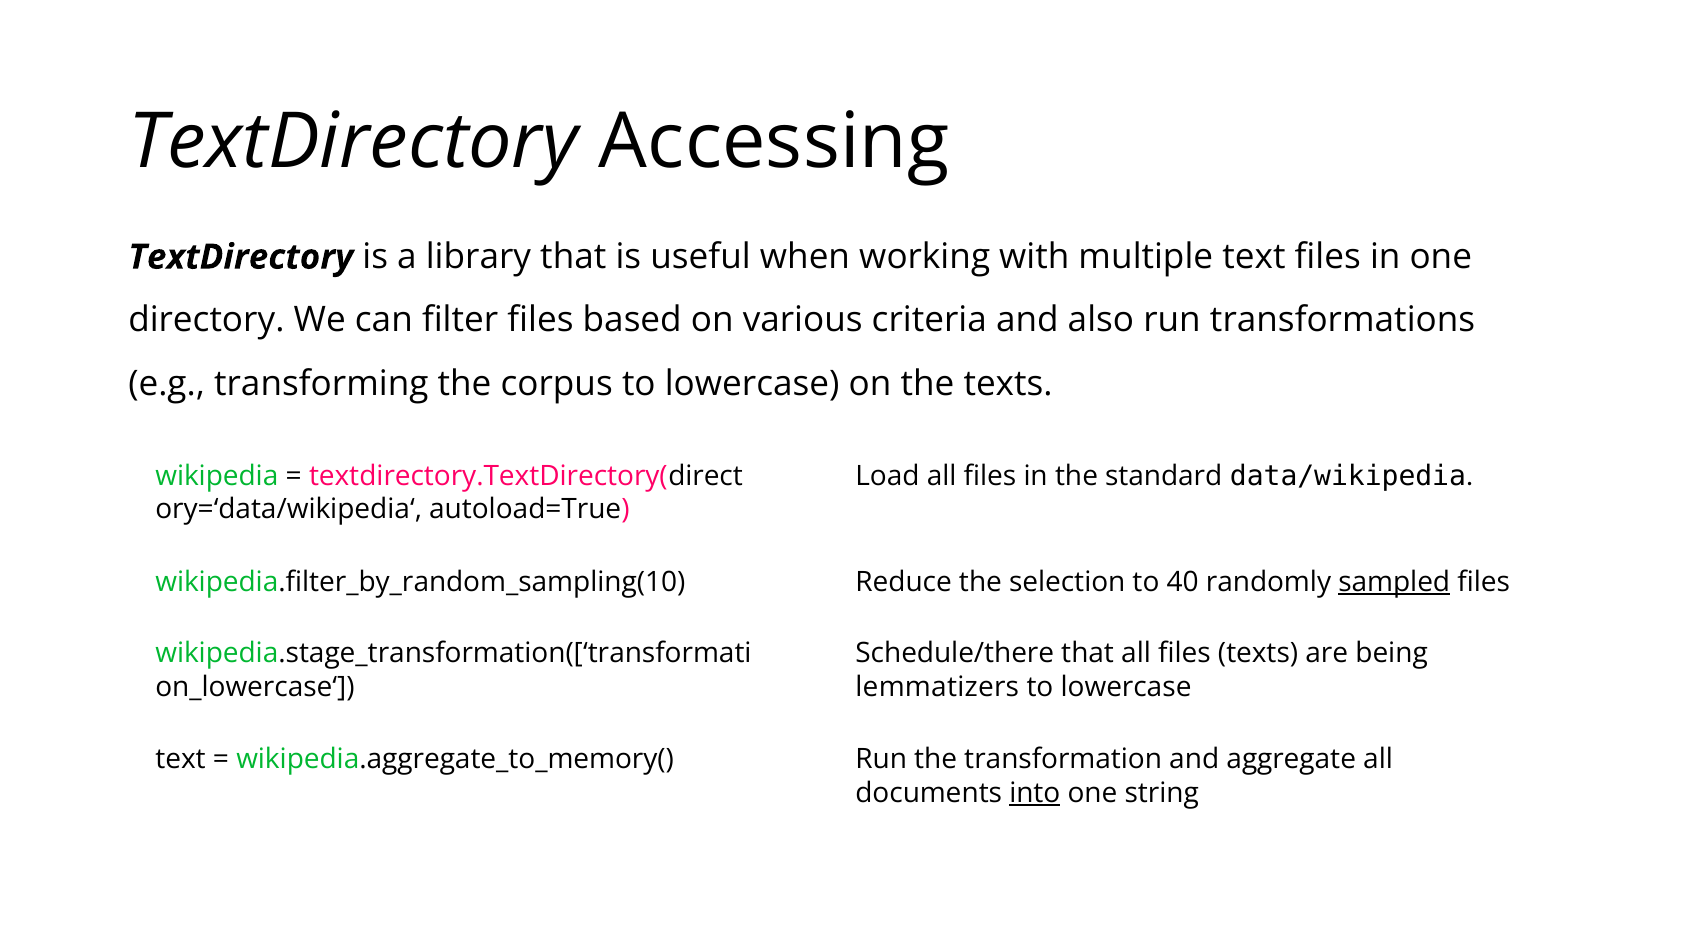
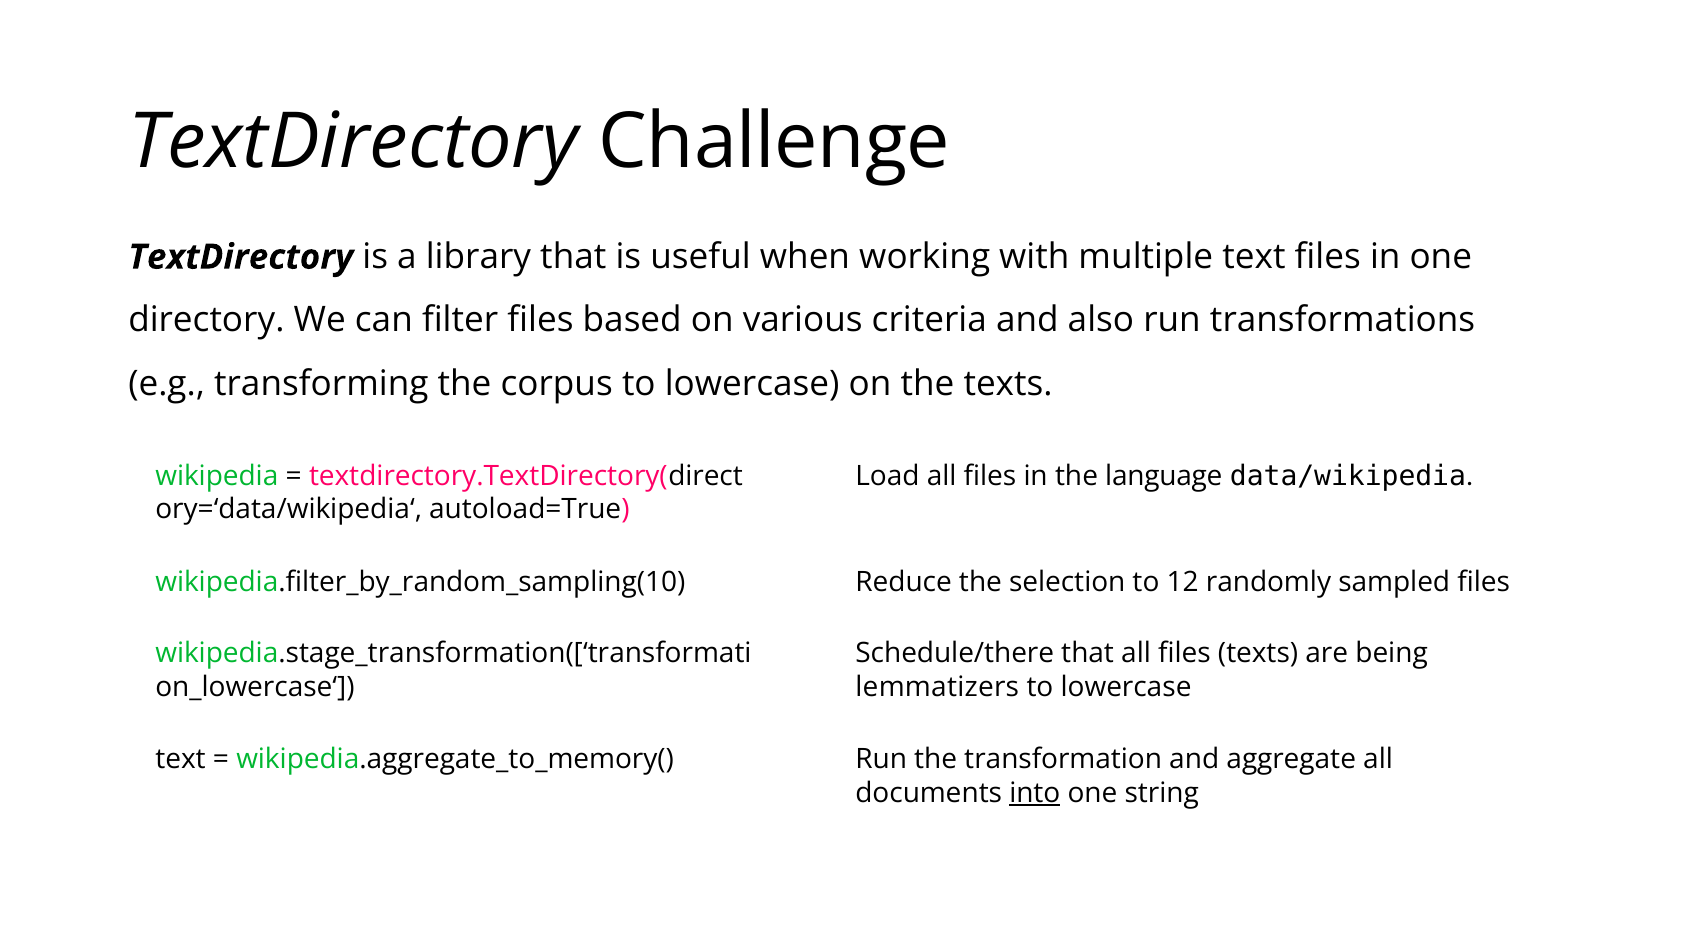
Accessing: Accessing -> Challenge
standard: standard -> language
40: 40 -> 12
sampled underline: present -> none
